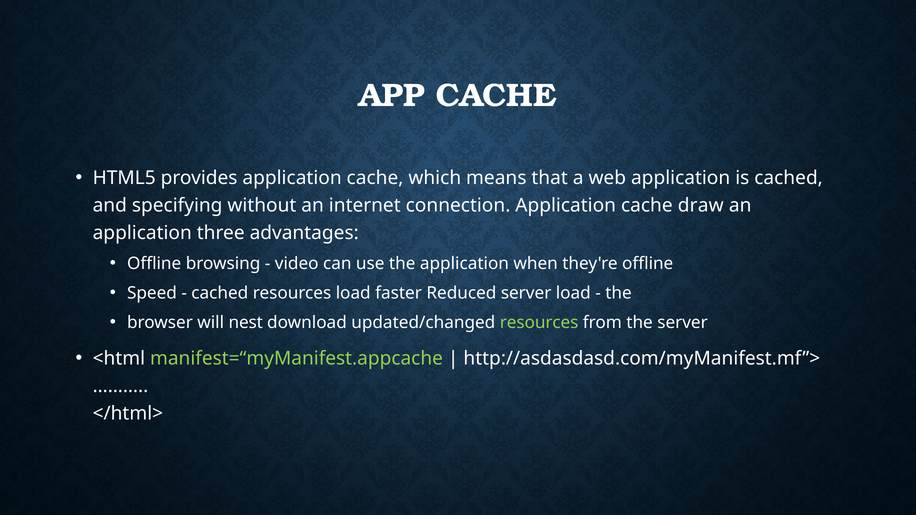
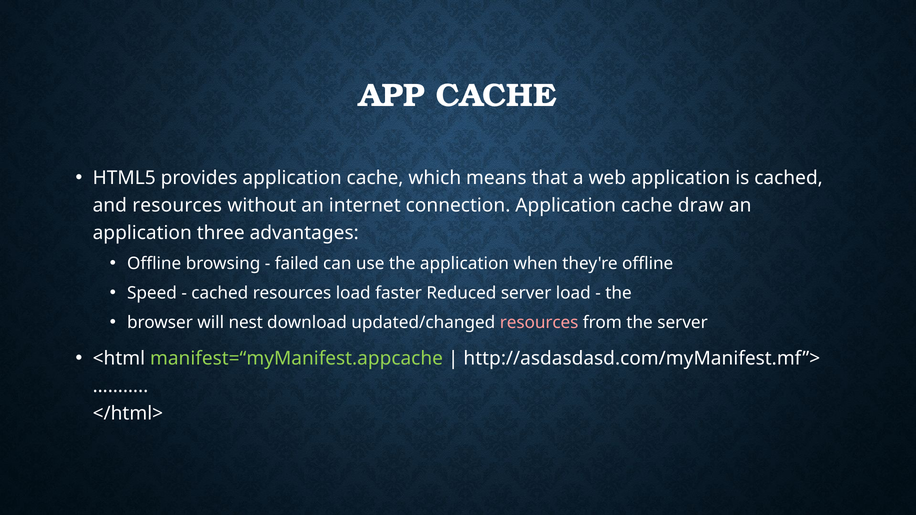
and specifying: specifying -> resources
video: video -> failed
resources at (539, 323) colour: light green -> pink
